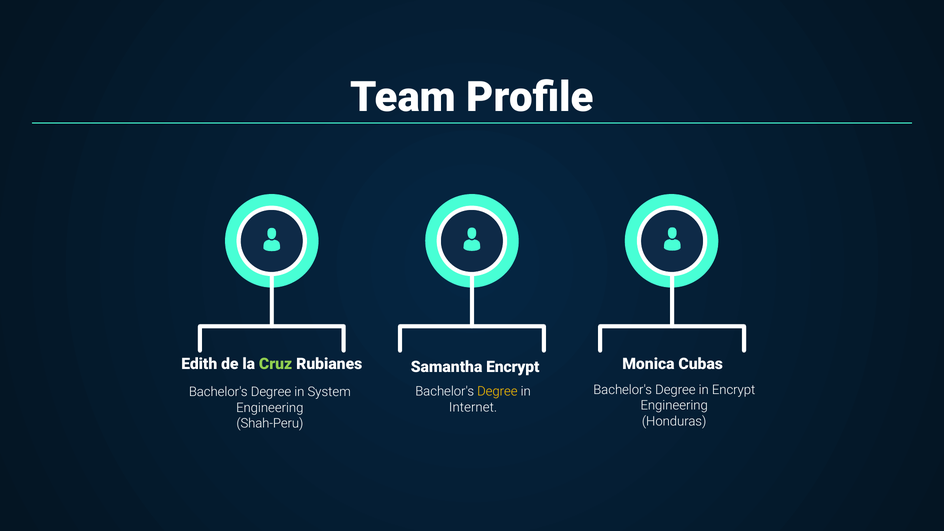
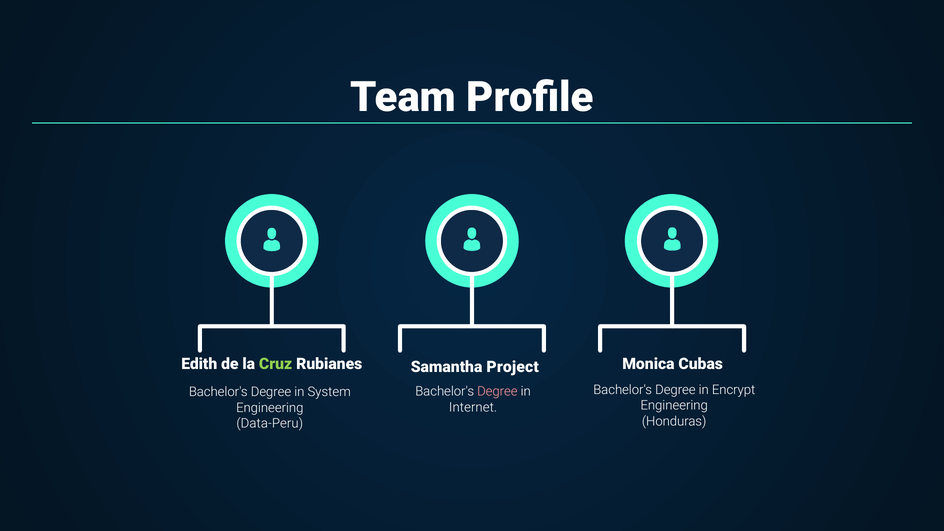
Samantha Encrypt: Encrypt -> Project
Degree at (497, 392) colour: yellow -> pink
Shah-Peru: Shah-Peru -> Data-Peru
